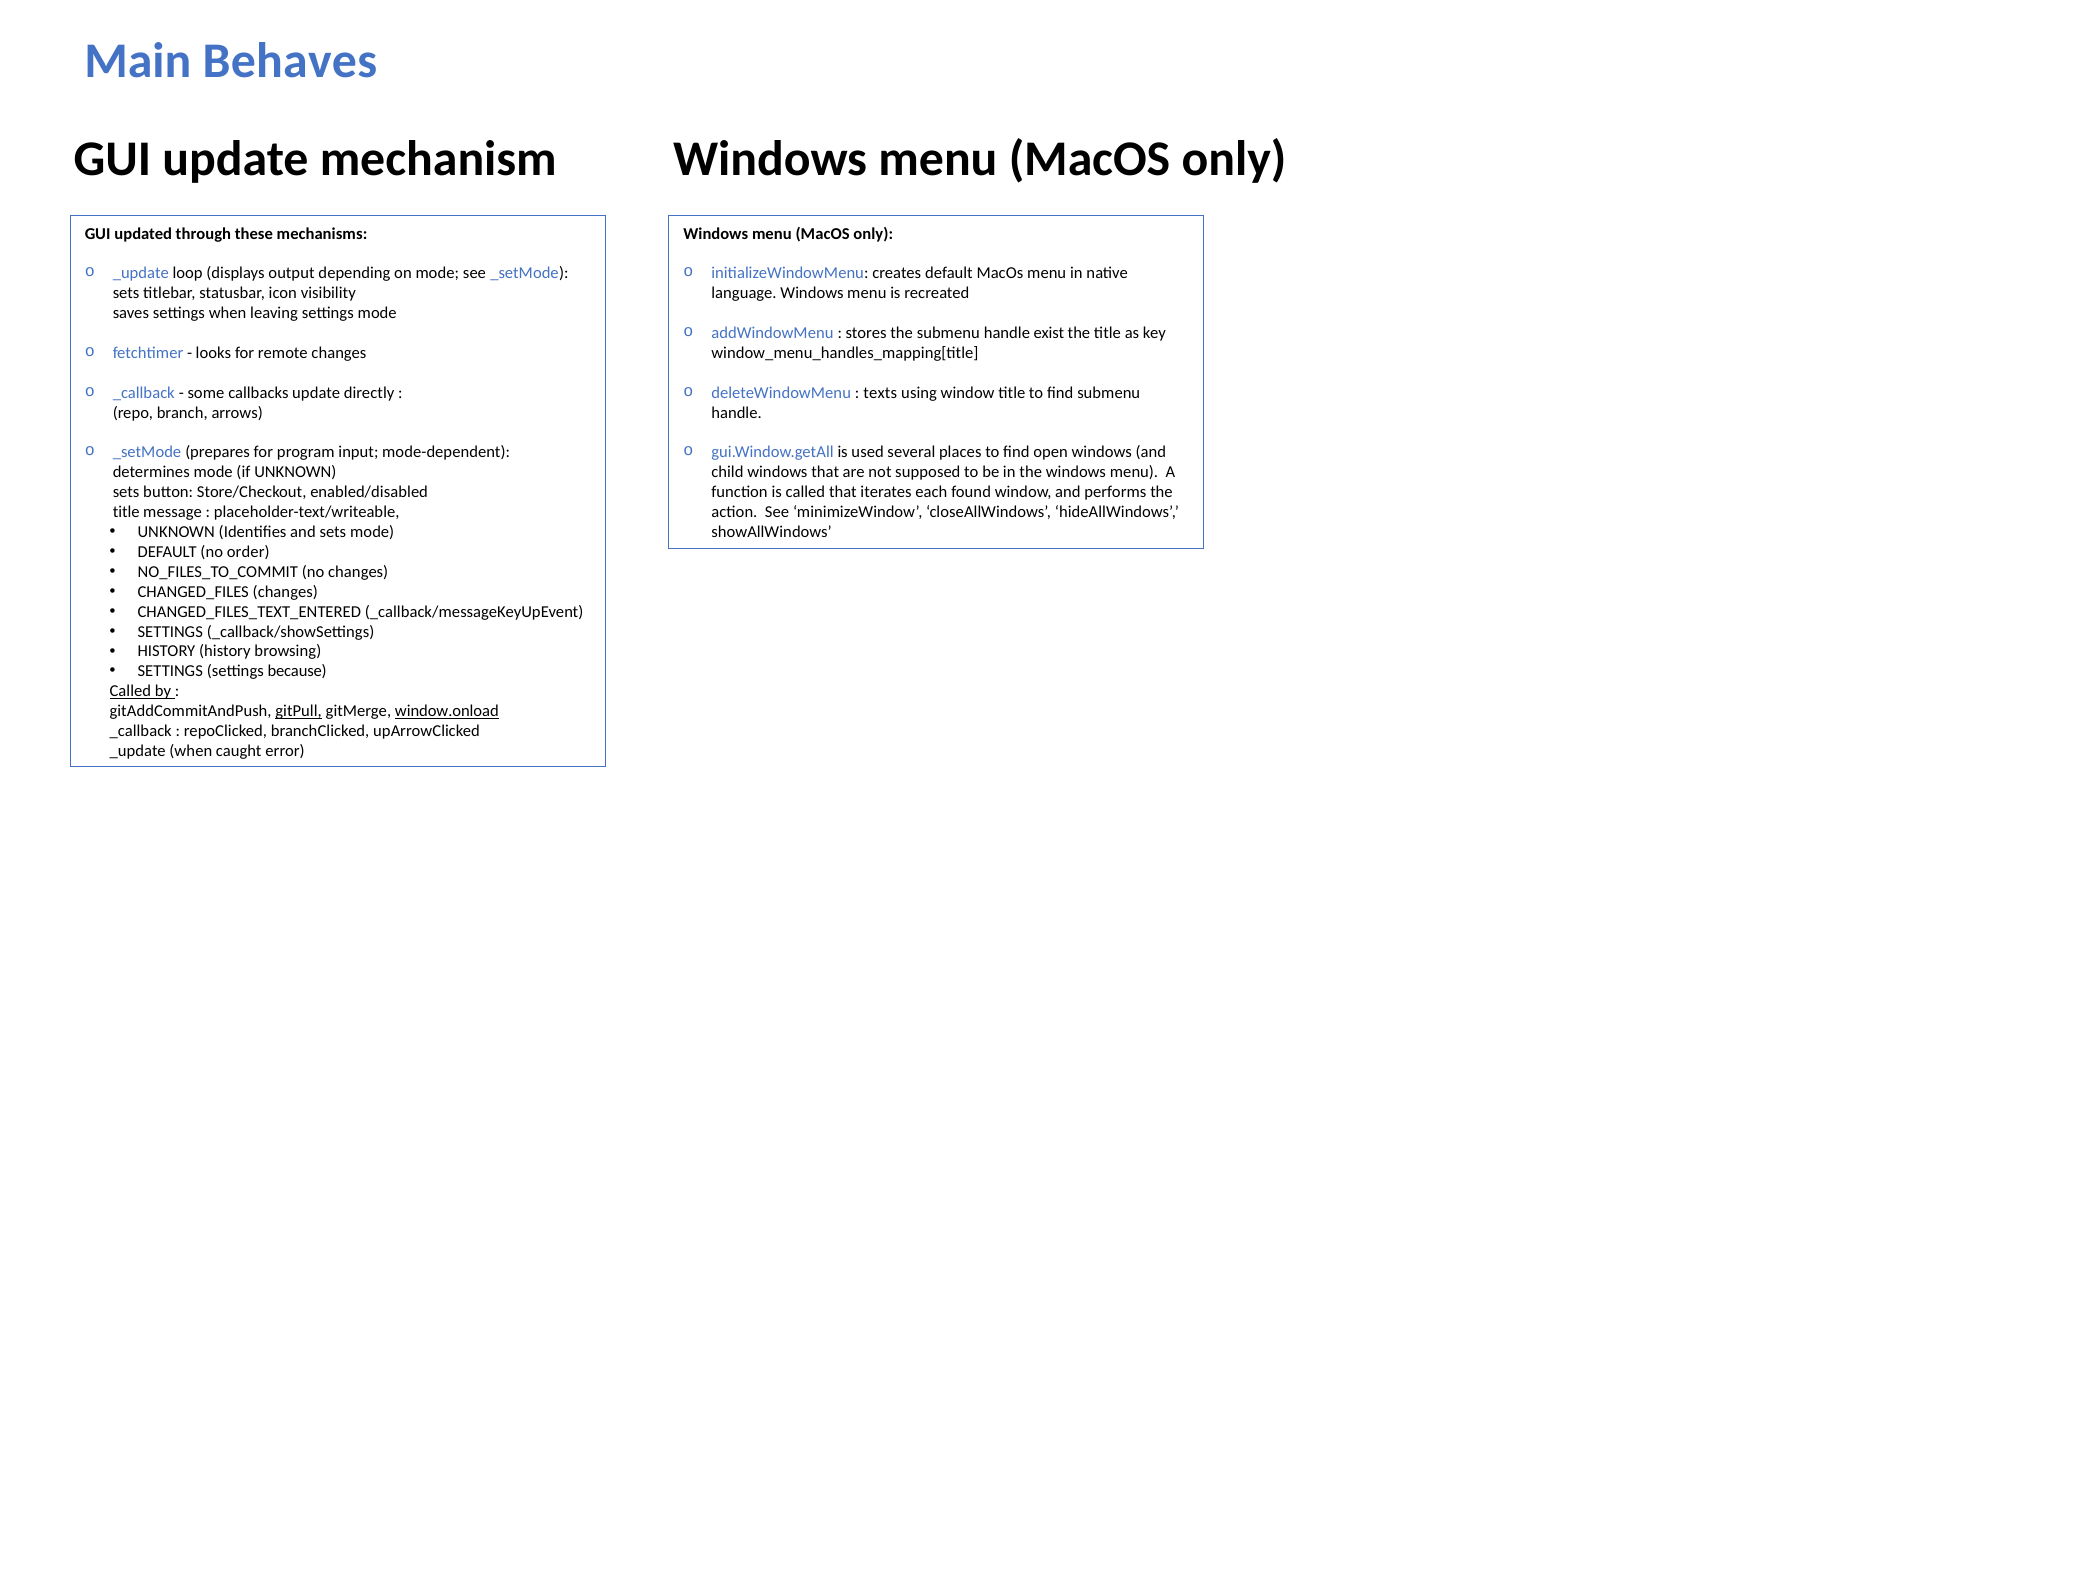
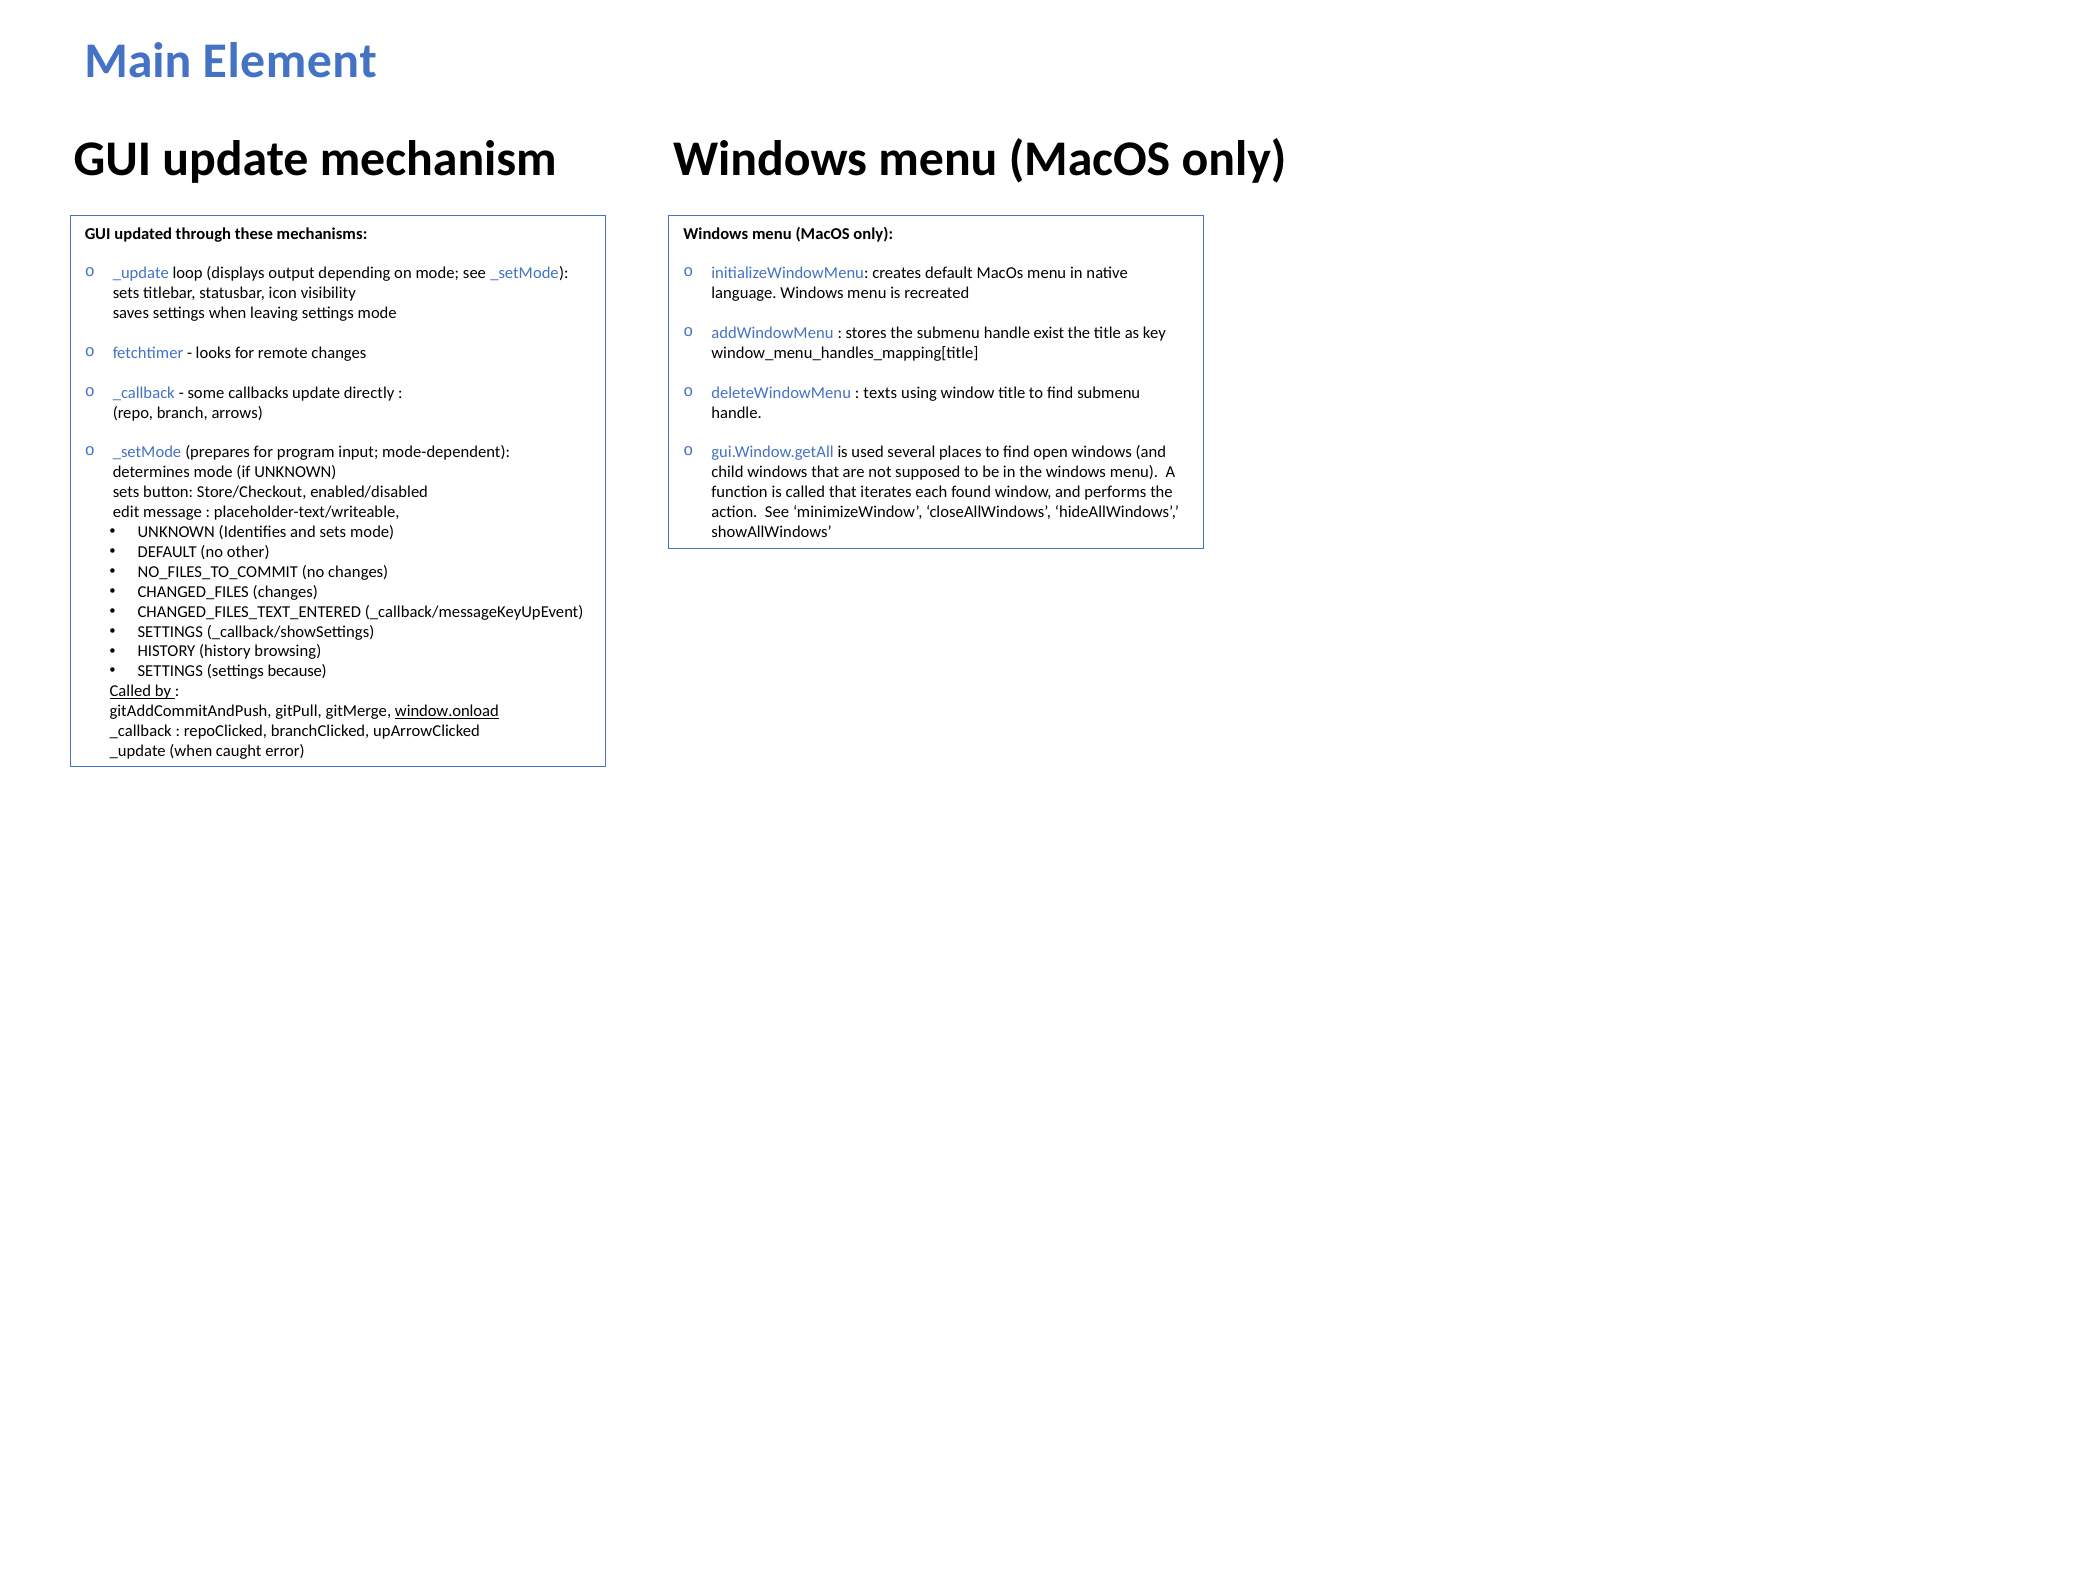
Behaves: Behaves -> Element
title at (126, 512): title -> edit
order: order -> other
gitPull underline: present -> none
